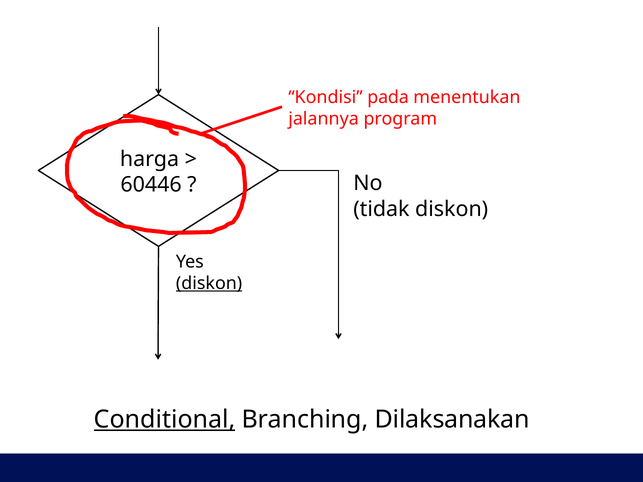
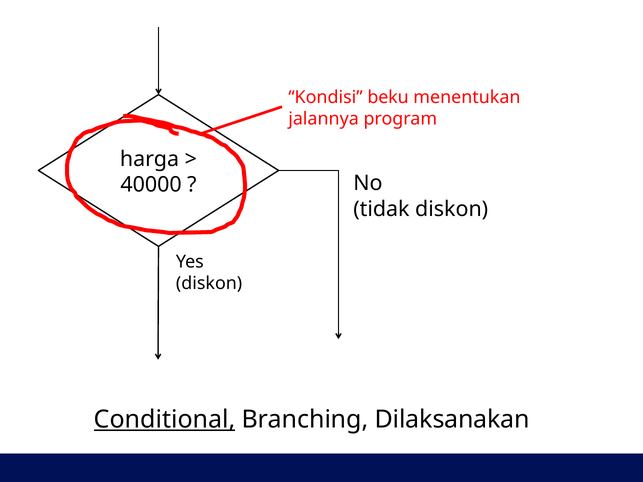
pada: pada -> beku
60446: 60446 -> 40000
diskon at (209, 284) underline: present -> none
